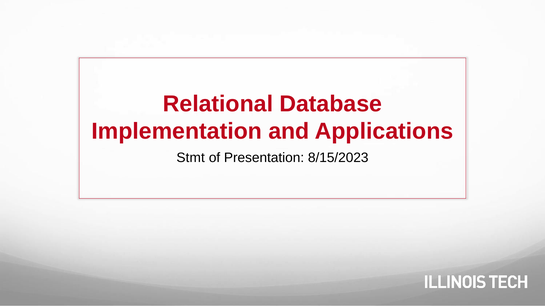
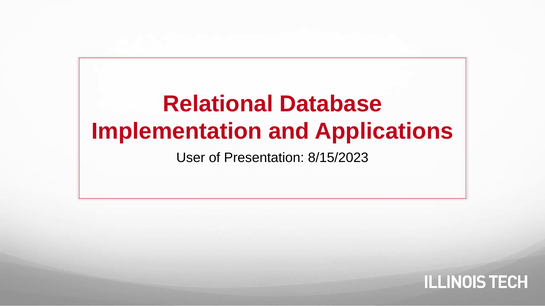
Stmt: Stmt -> User
